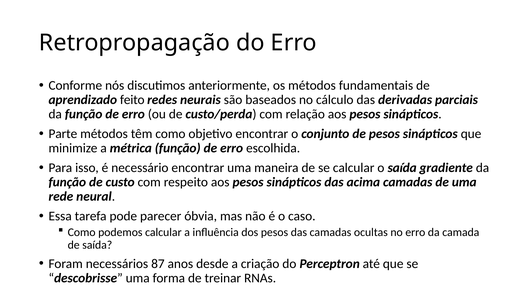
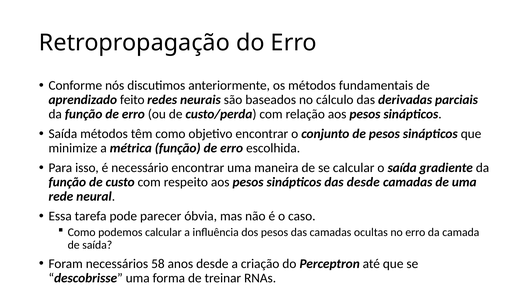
Parte at (63, 134): Parte -> Saída
das acima: acima -> desde
87: 87 -> 58
